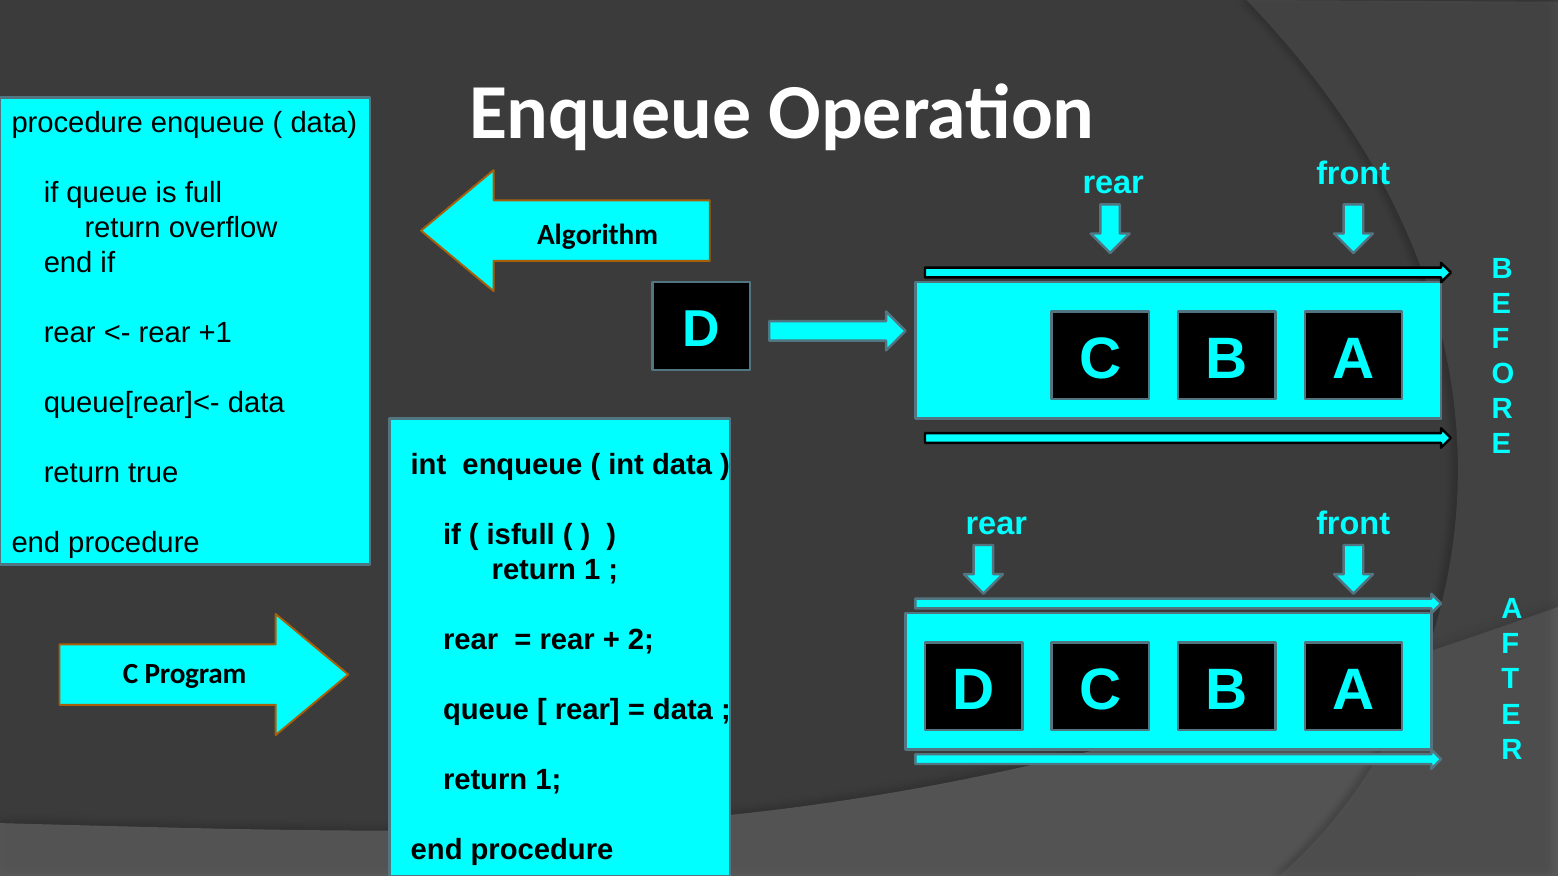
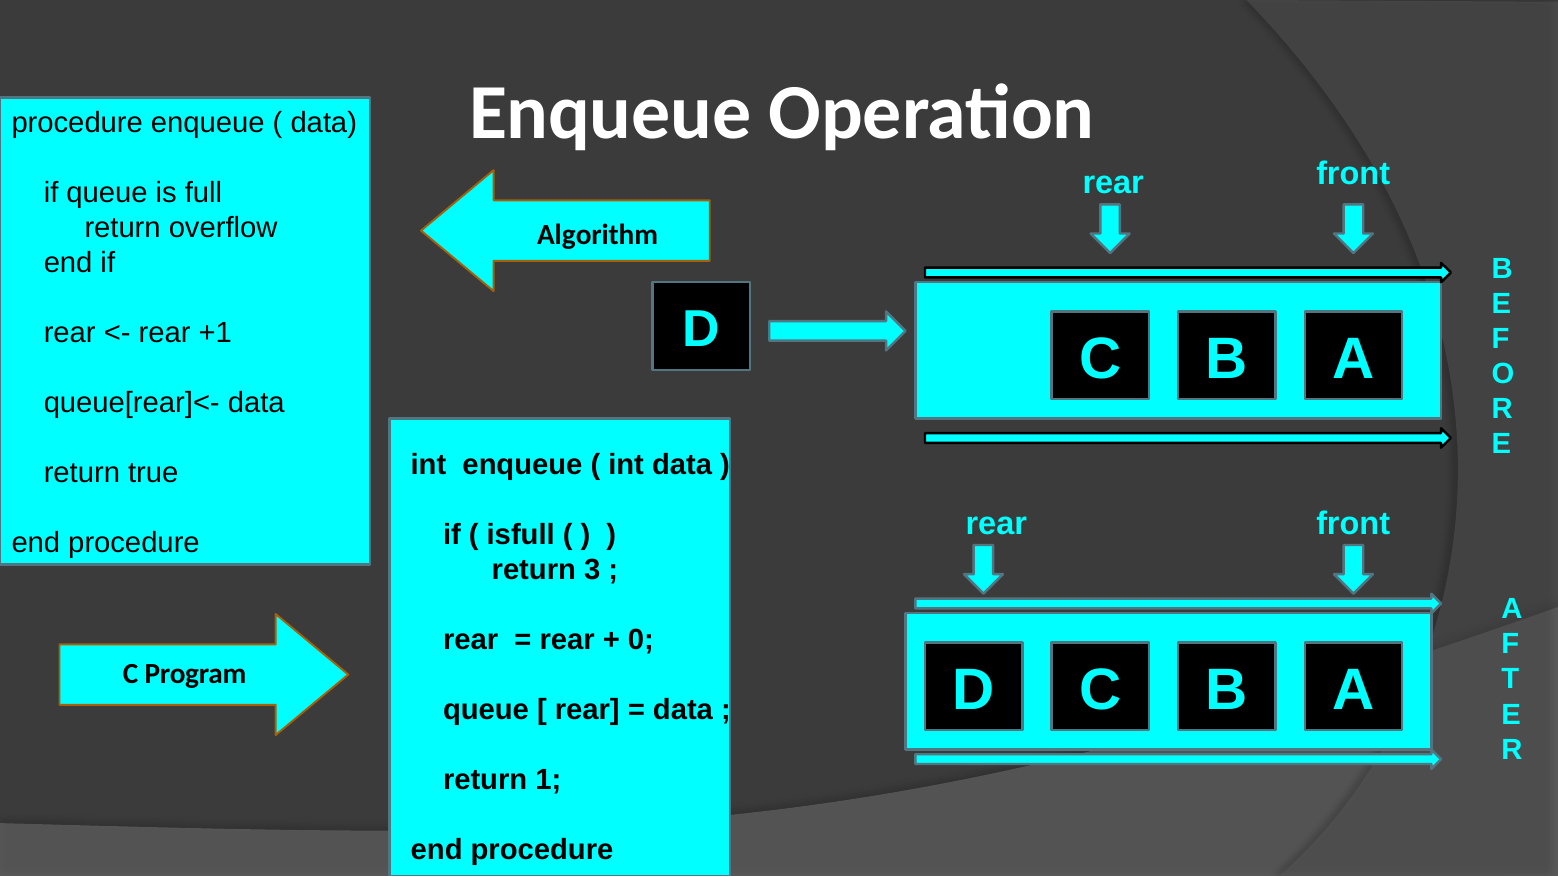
1 at (592, 570): 1 -> 3
2: 2 -> 0
